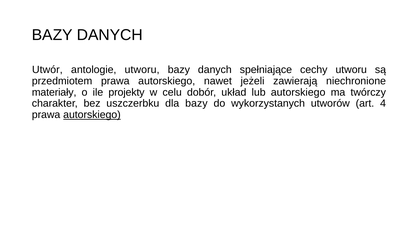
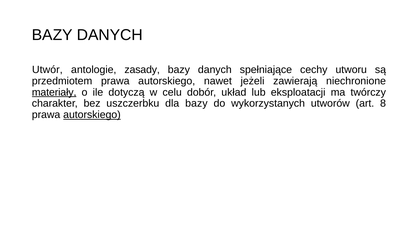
antologie utworu: utworu -> zasady
materiały underline: none -> present
projekty: projekty -> dotyczą
lub autorskiego: autorskiego -> eksploatacji
4: 4 -> 8
